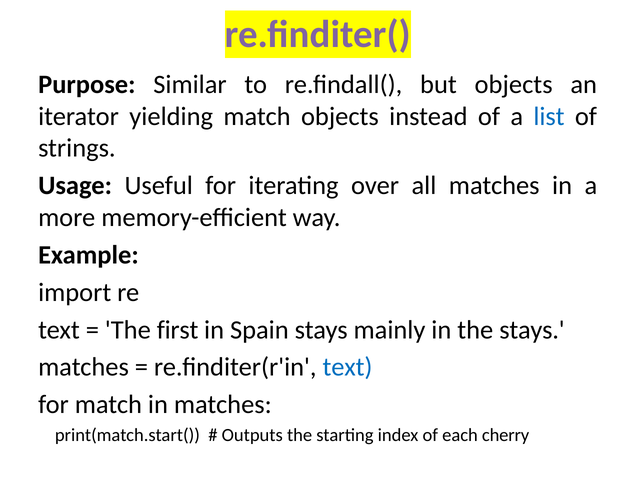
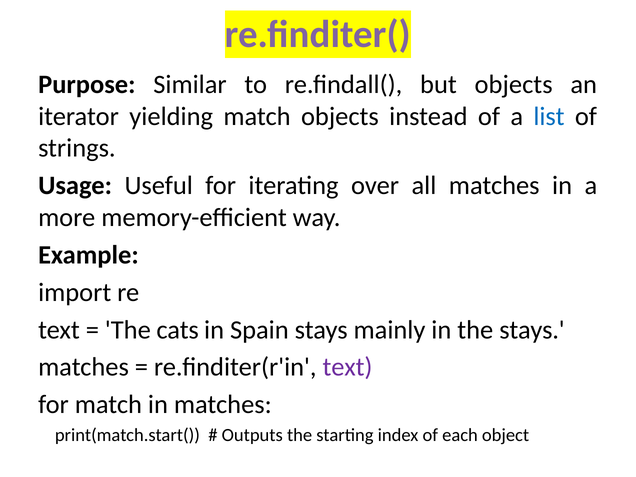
first: first -> cats
text at (348, 367) colour: blue -> purple
cherry: cherry -> object
